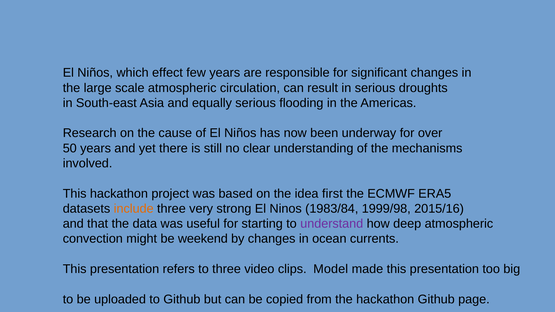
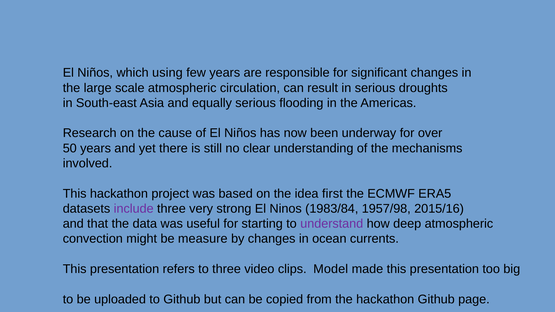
effect: effect -> using
include colour: orange -> purple
1999/98: 1999/98 -> 1957/98
weekend: weekend -> measure
